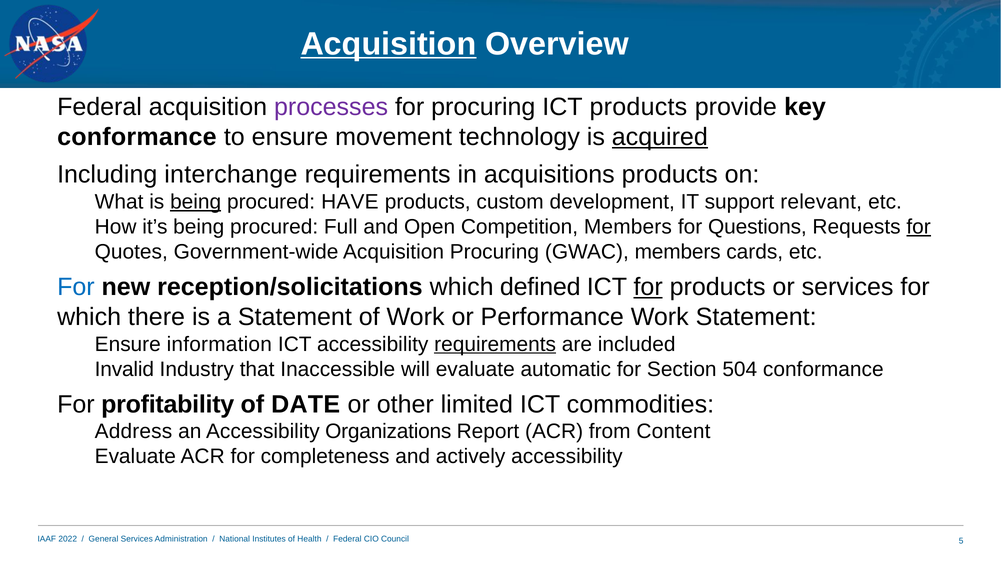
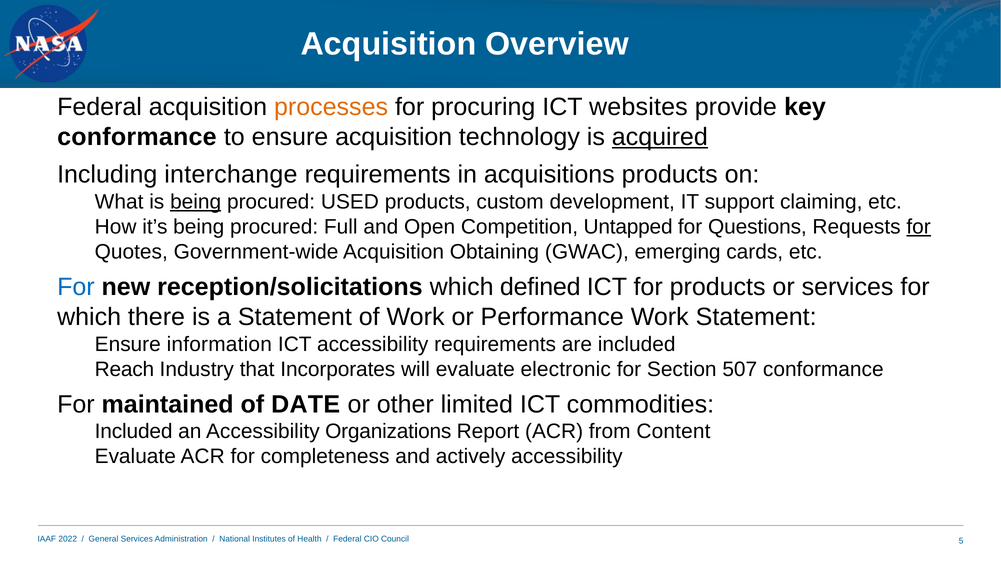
Acquisition at (388, 44) underline: present -> none
processes colour: purple -> orange
ICT products: products -> websites
ensure movement: movement -> acquisition
HAVE: HAVE -> USED
relevant: relevant -> claiming
Competition Members: Members -> Untapped
Acquisition Procuring: Procuring -> Obtaining
GWAC members: members -> emerging
for at (648, 287) underline: present -> none
requirements at (495, 344) underline: present -> none
Invalid: Invalid -> Reach
Inaccessible: Inaccessible -> Incorporates
automatic: automatic -> electronic
504: 504 -> 507
profitability: profitability -> maintained
Address at (133, 432): Address -> Included
